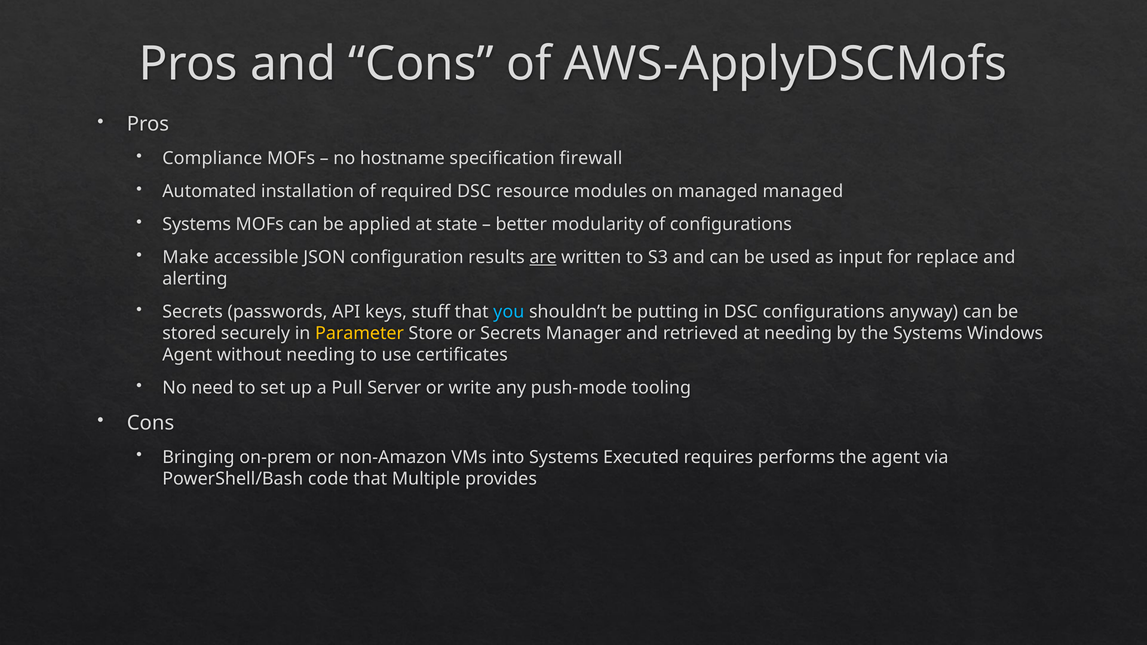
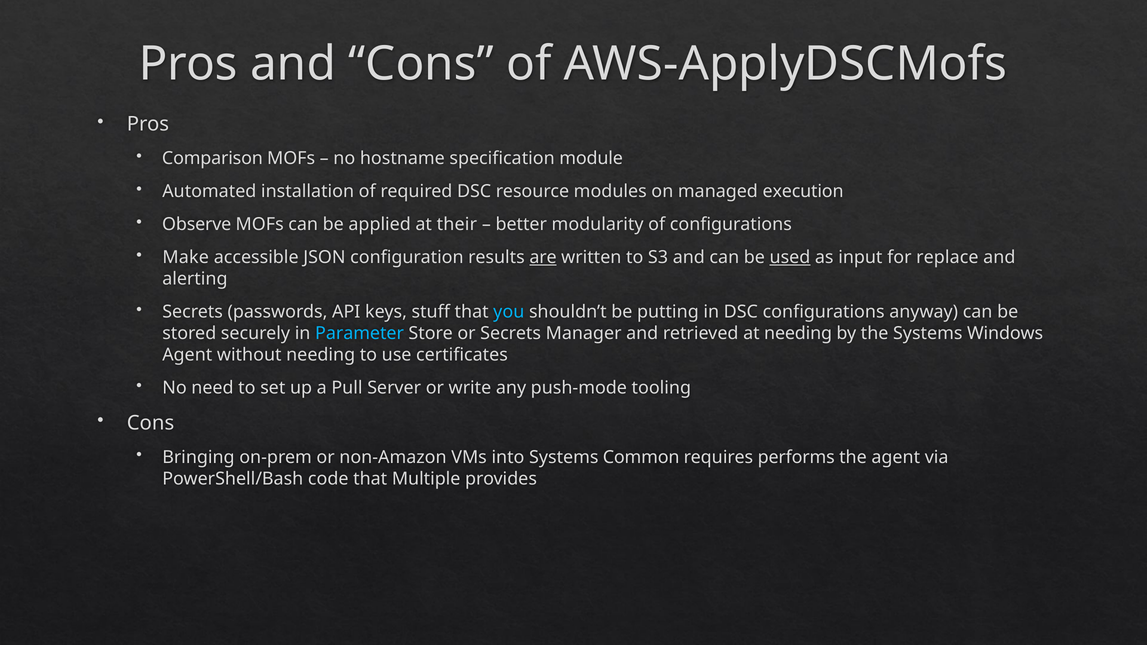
Compliance: Compliance -> Comparison
firewall: firewall -> module
managed managed: managed -> execution
Systems at (197, 225): Systems -> Observe
state: state -> their
used underline: none -> present
Parameter colour: yellow -> light blue
Executed: Executed -> Common
